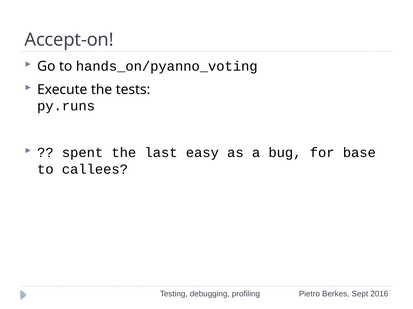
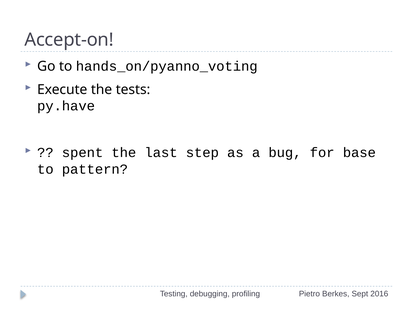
py.runs: py.runs -> py.have
easy: easy -> step
callees: callees -> pattern
